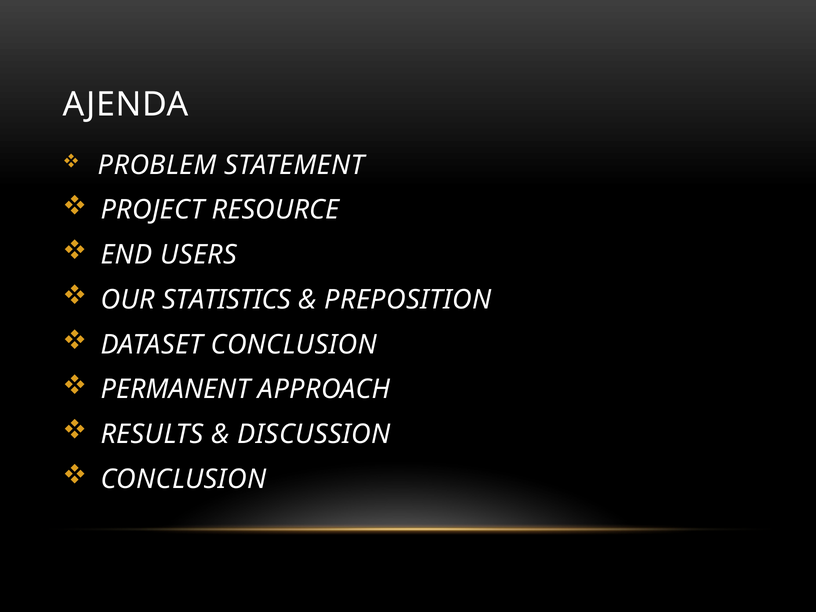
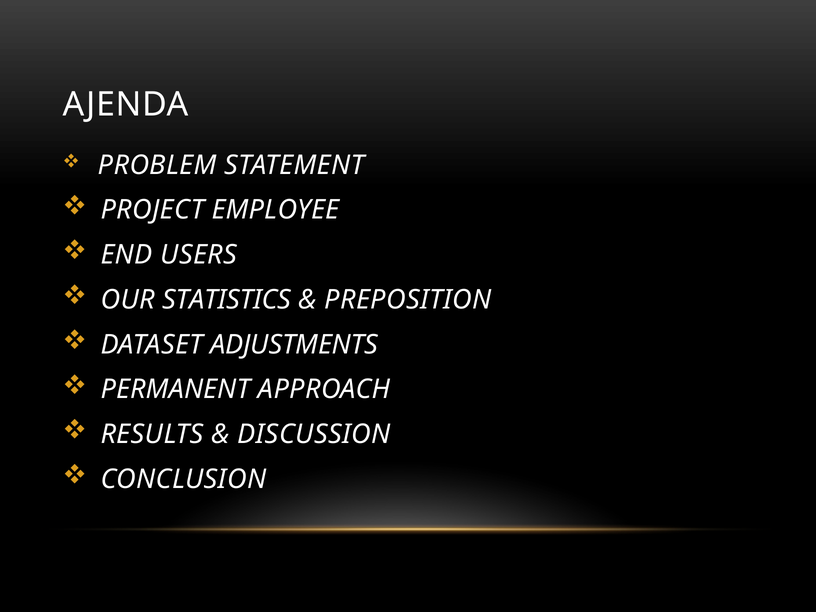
RESOURCE: RESOURCE -> EMPLOYEE
DATASET CONCLUSION: CONCLUSION -> ADJUSTMENTS
